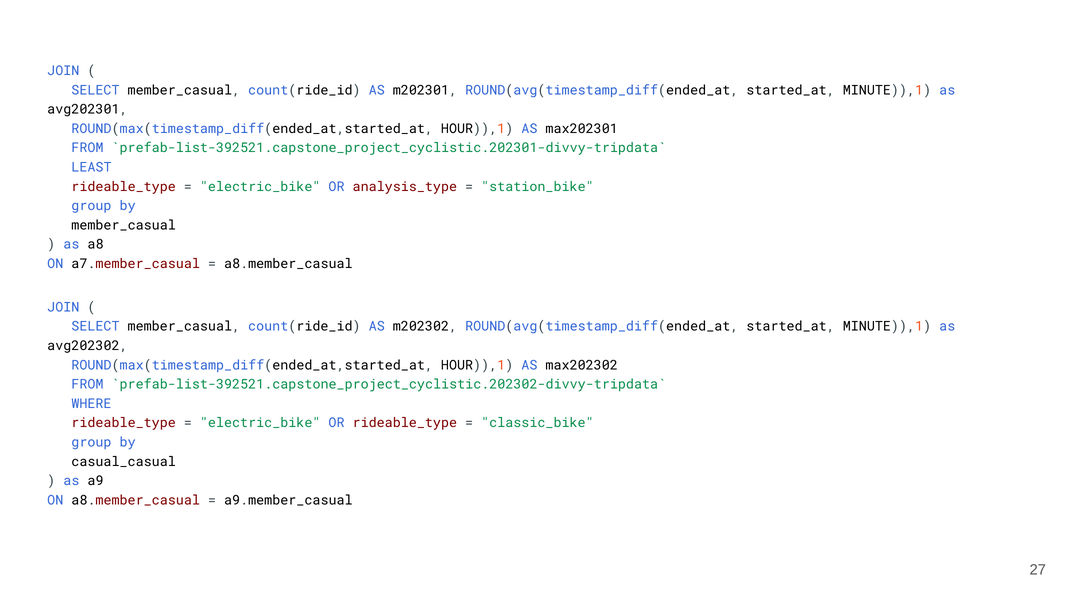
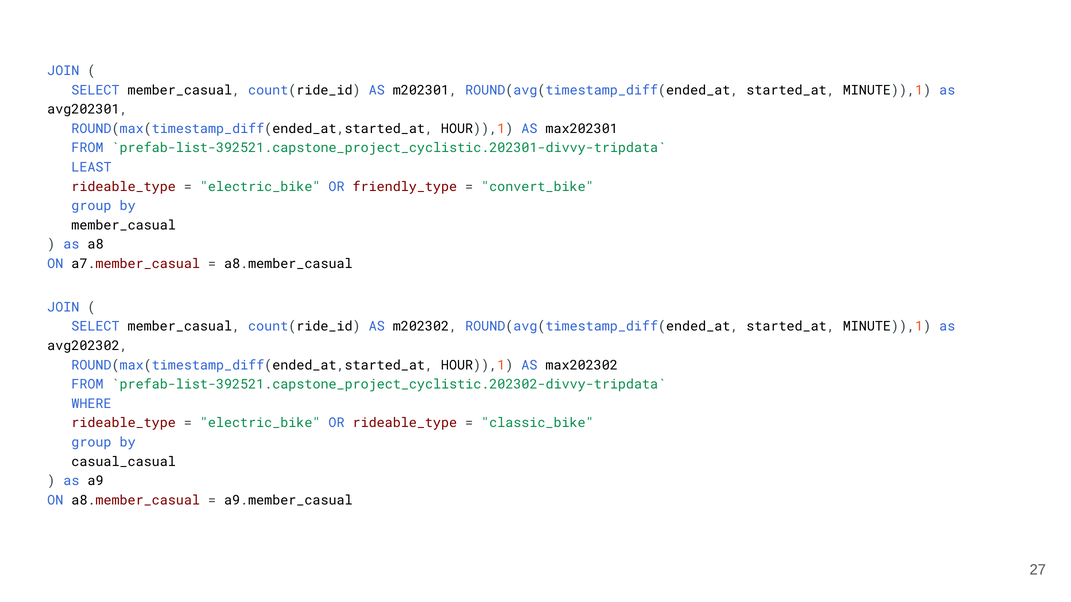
analysis_type: analysis_type -> friendly_type
station_bike: station_bike -> convert_bike
